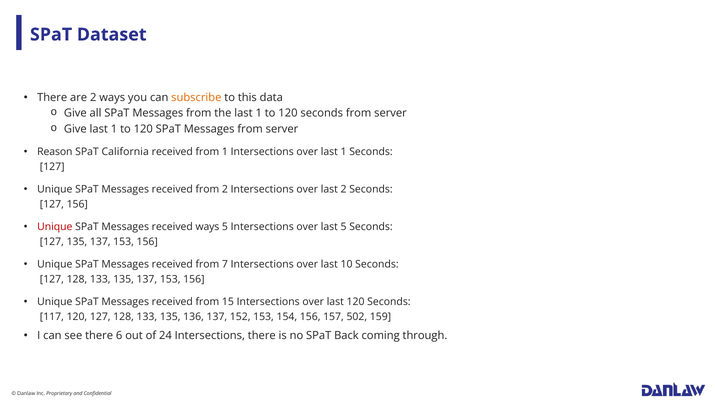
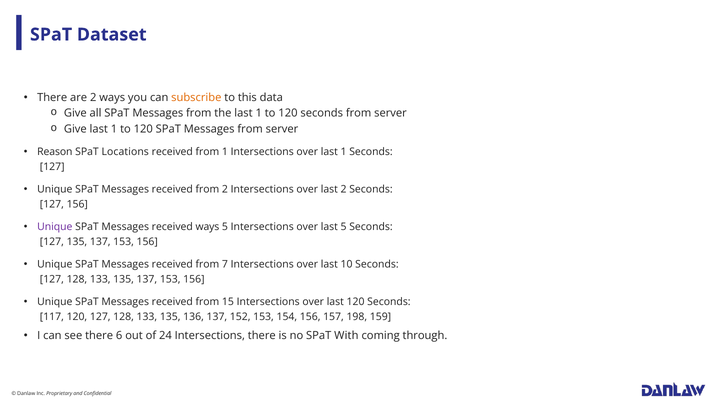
California: California -> Locations
Unique at (55, 227) colour: red -> purple
502: 502 -> 198
Back: Back -> With
